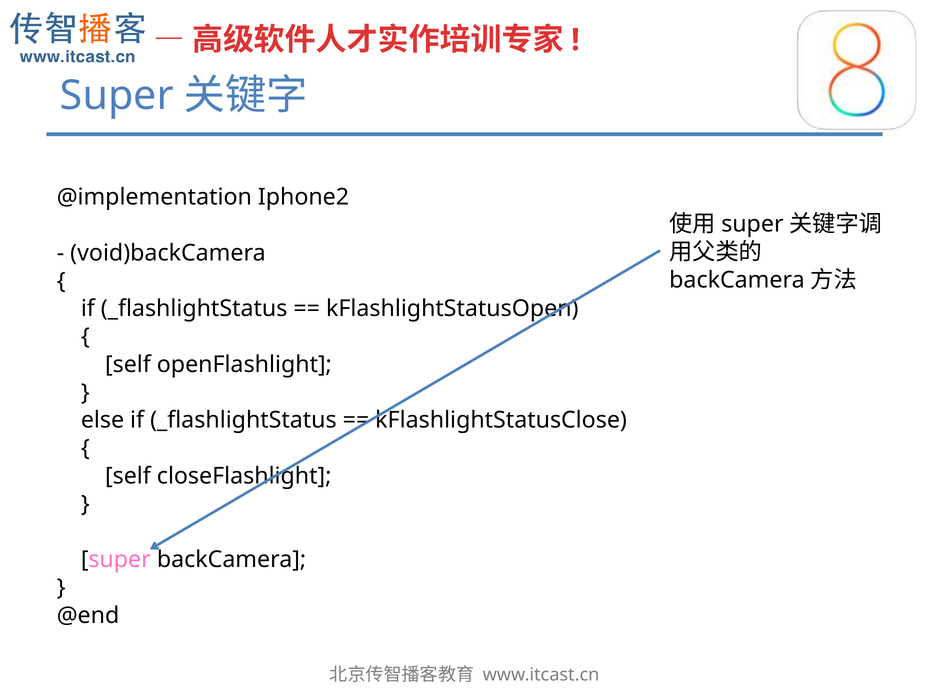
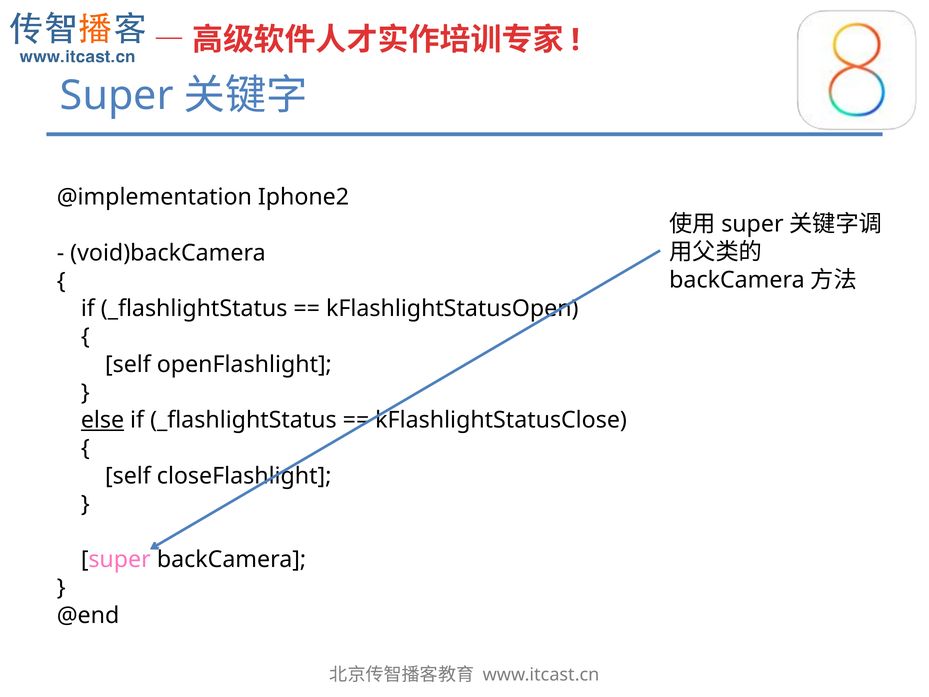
else underline: none -> present
